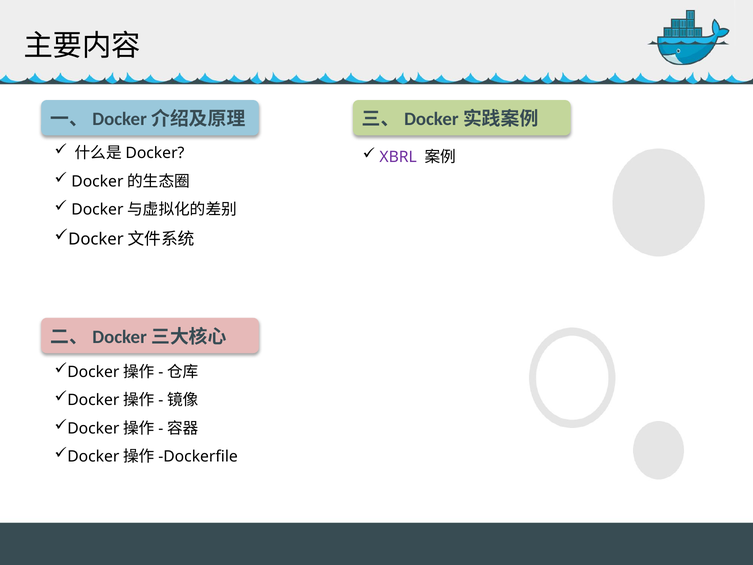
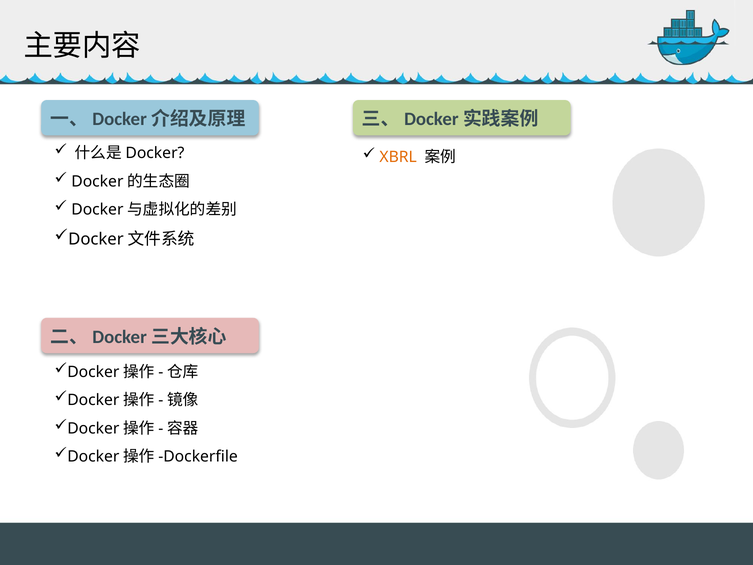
XBRL colour: purple -> orange
